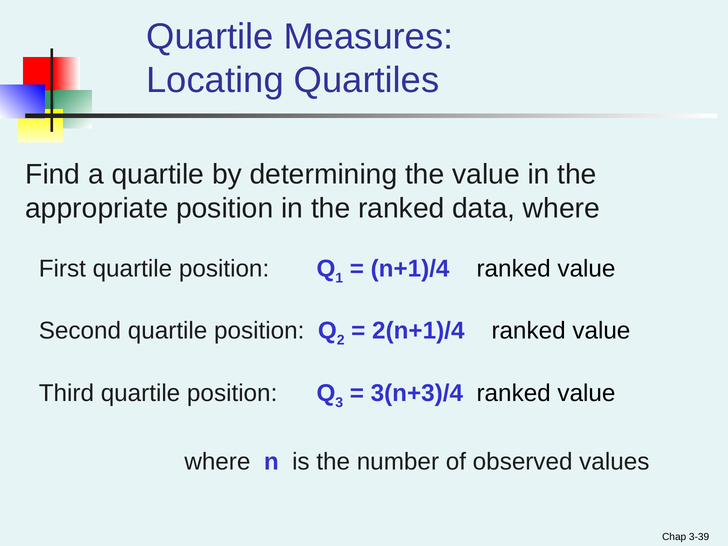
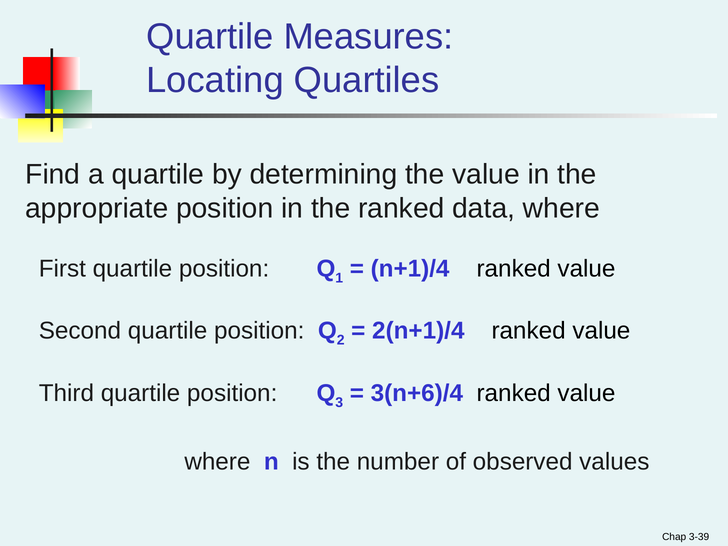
3(n+3)/4: 3(n+3)/4 -> 3(n+6)/4
